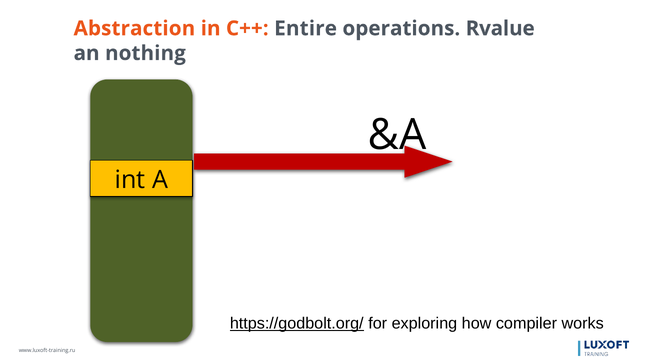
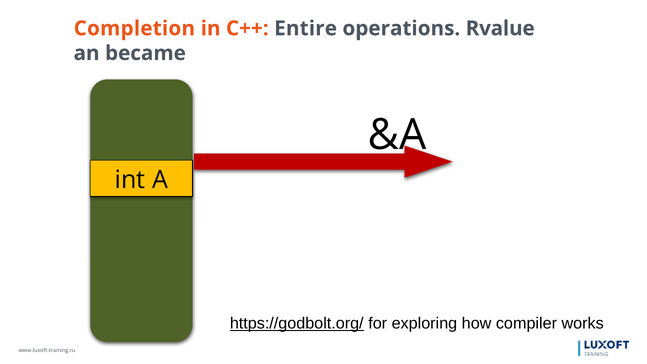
Abstraction: Abstraction -> Completion
nothing: nothing -> became
